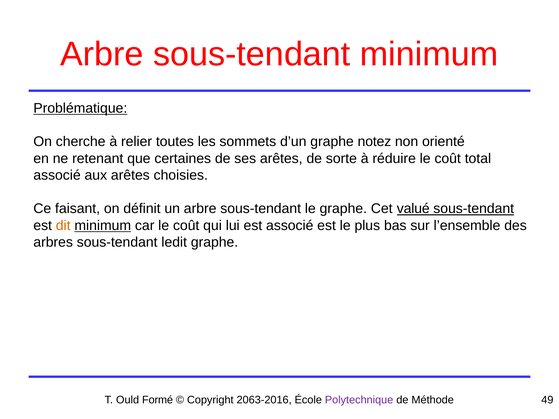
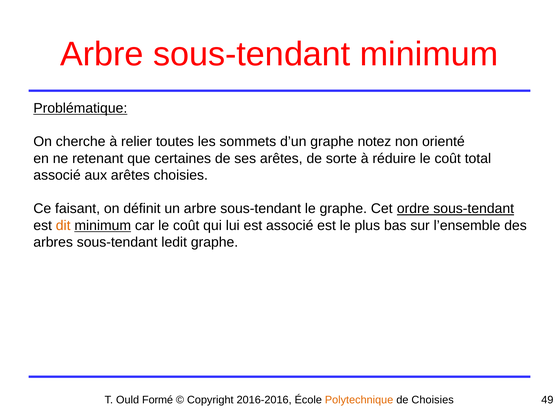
valué: valué -> ordre
2063-2016: 2063-2016 -> 2016-2016
Polytechnique colour: purple -> orange
de Méthode: Méthode -> Choisies
